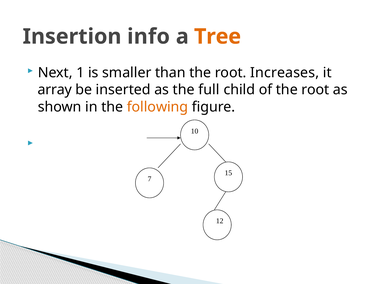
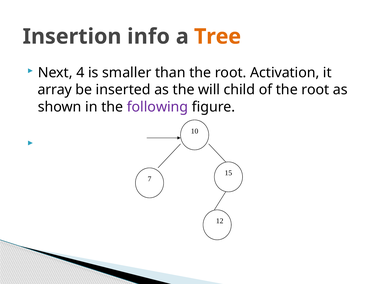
1: 1 -> 4
Increases: Increases -> Activation
full: full -> will
following colour: orange -> purple
